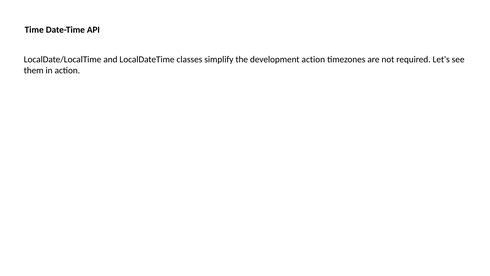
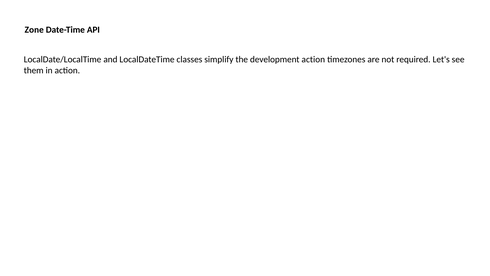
Time: Time -> Zone
